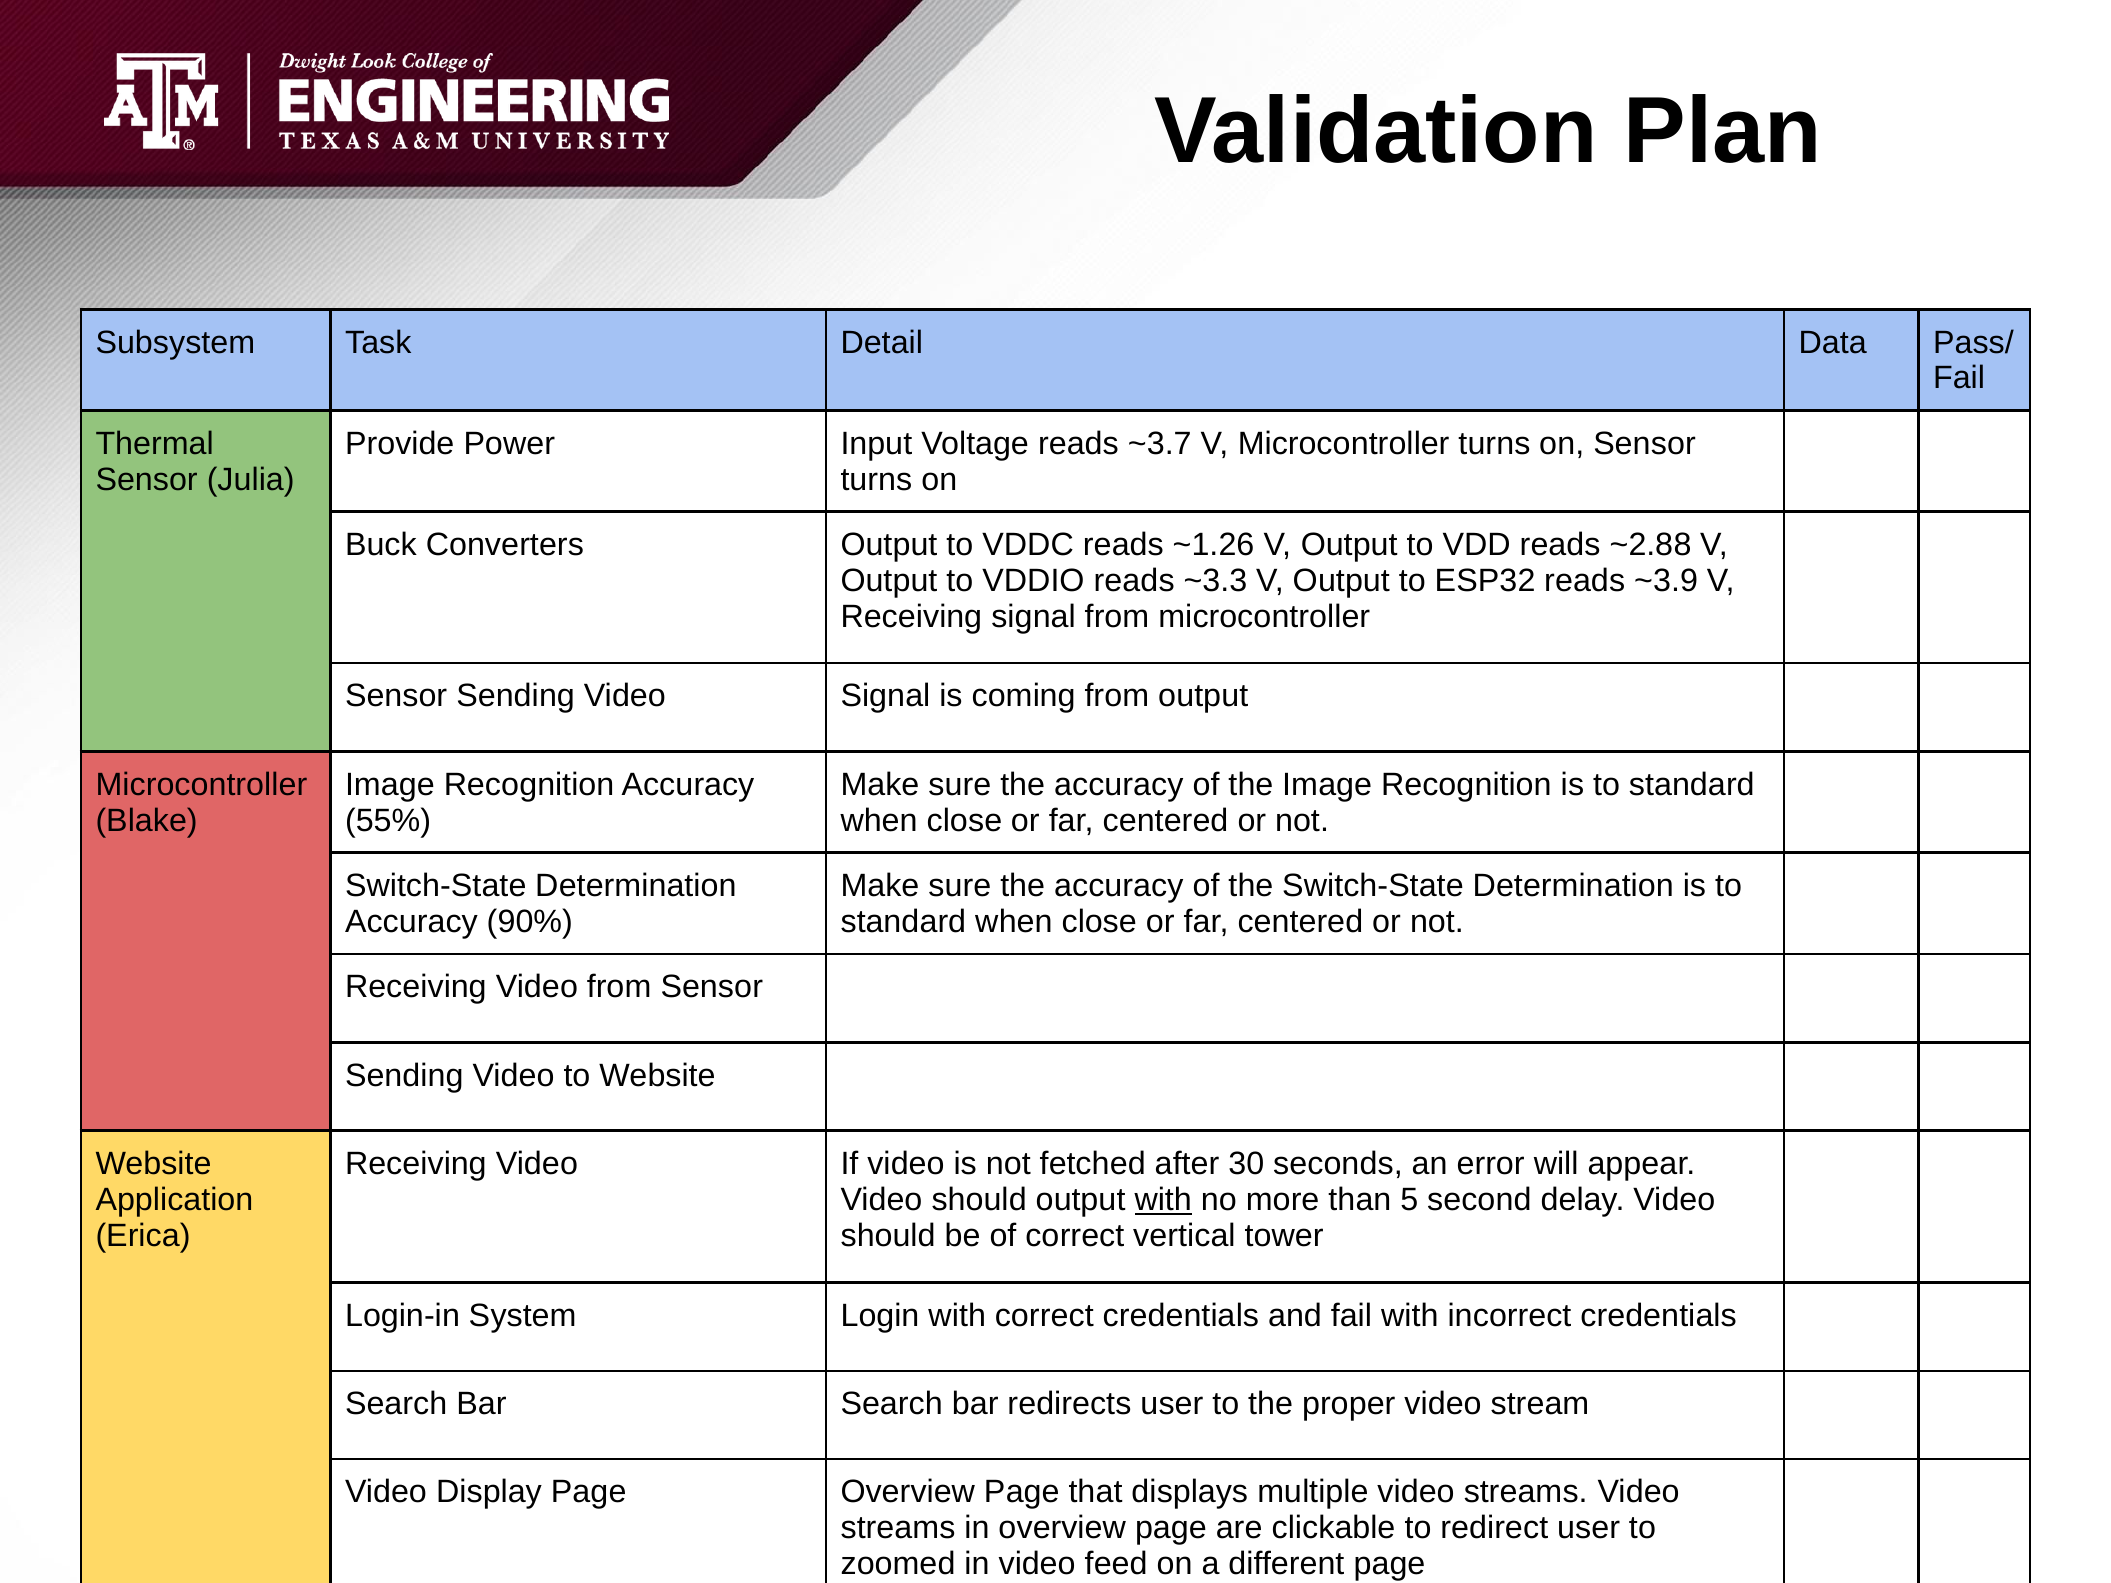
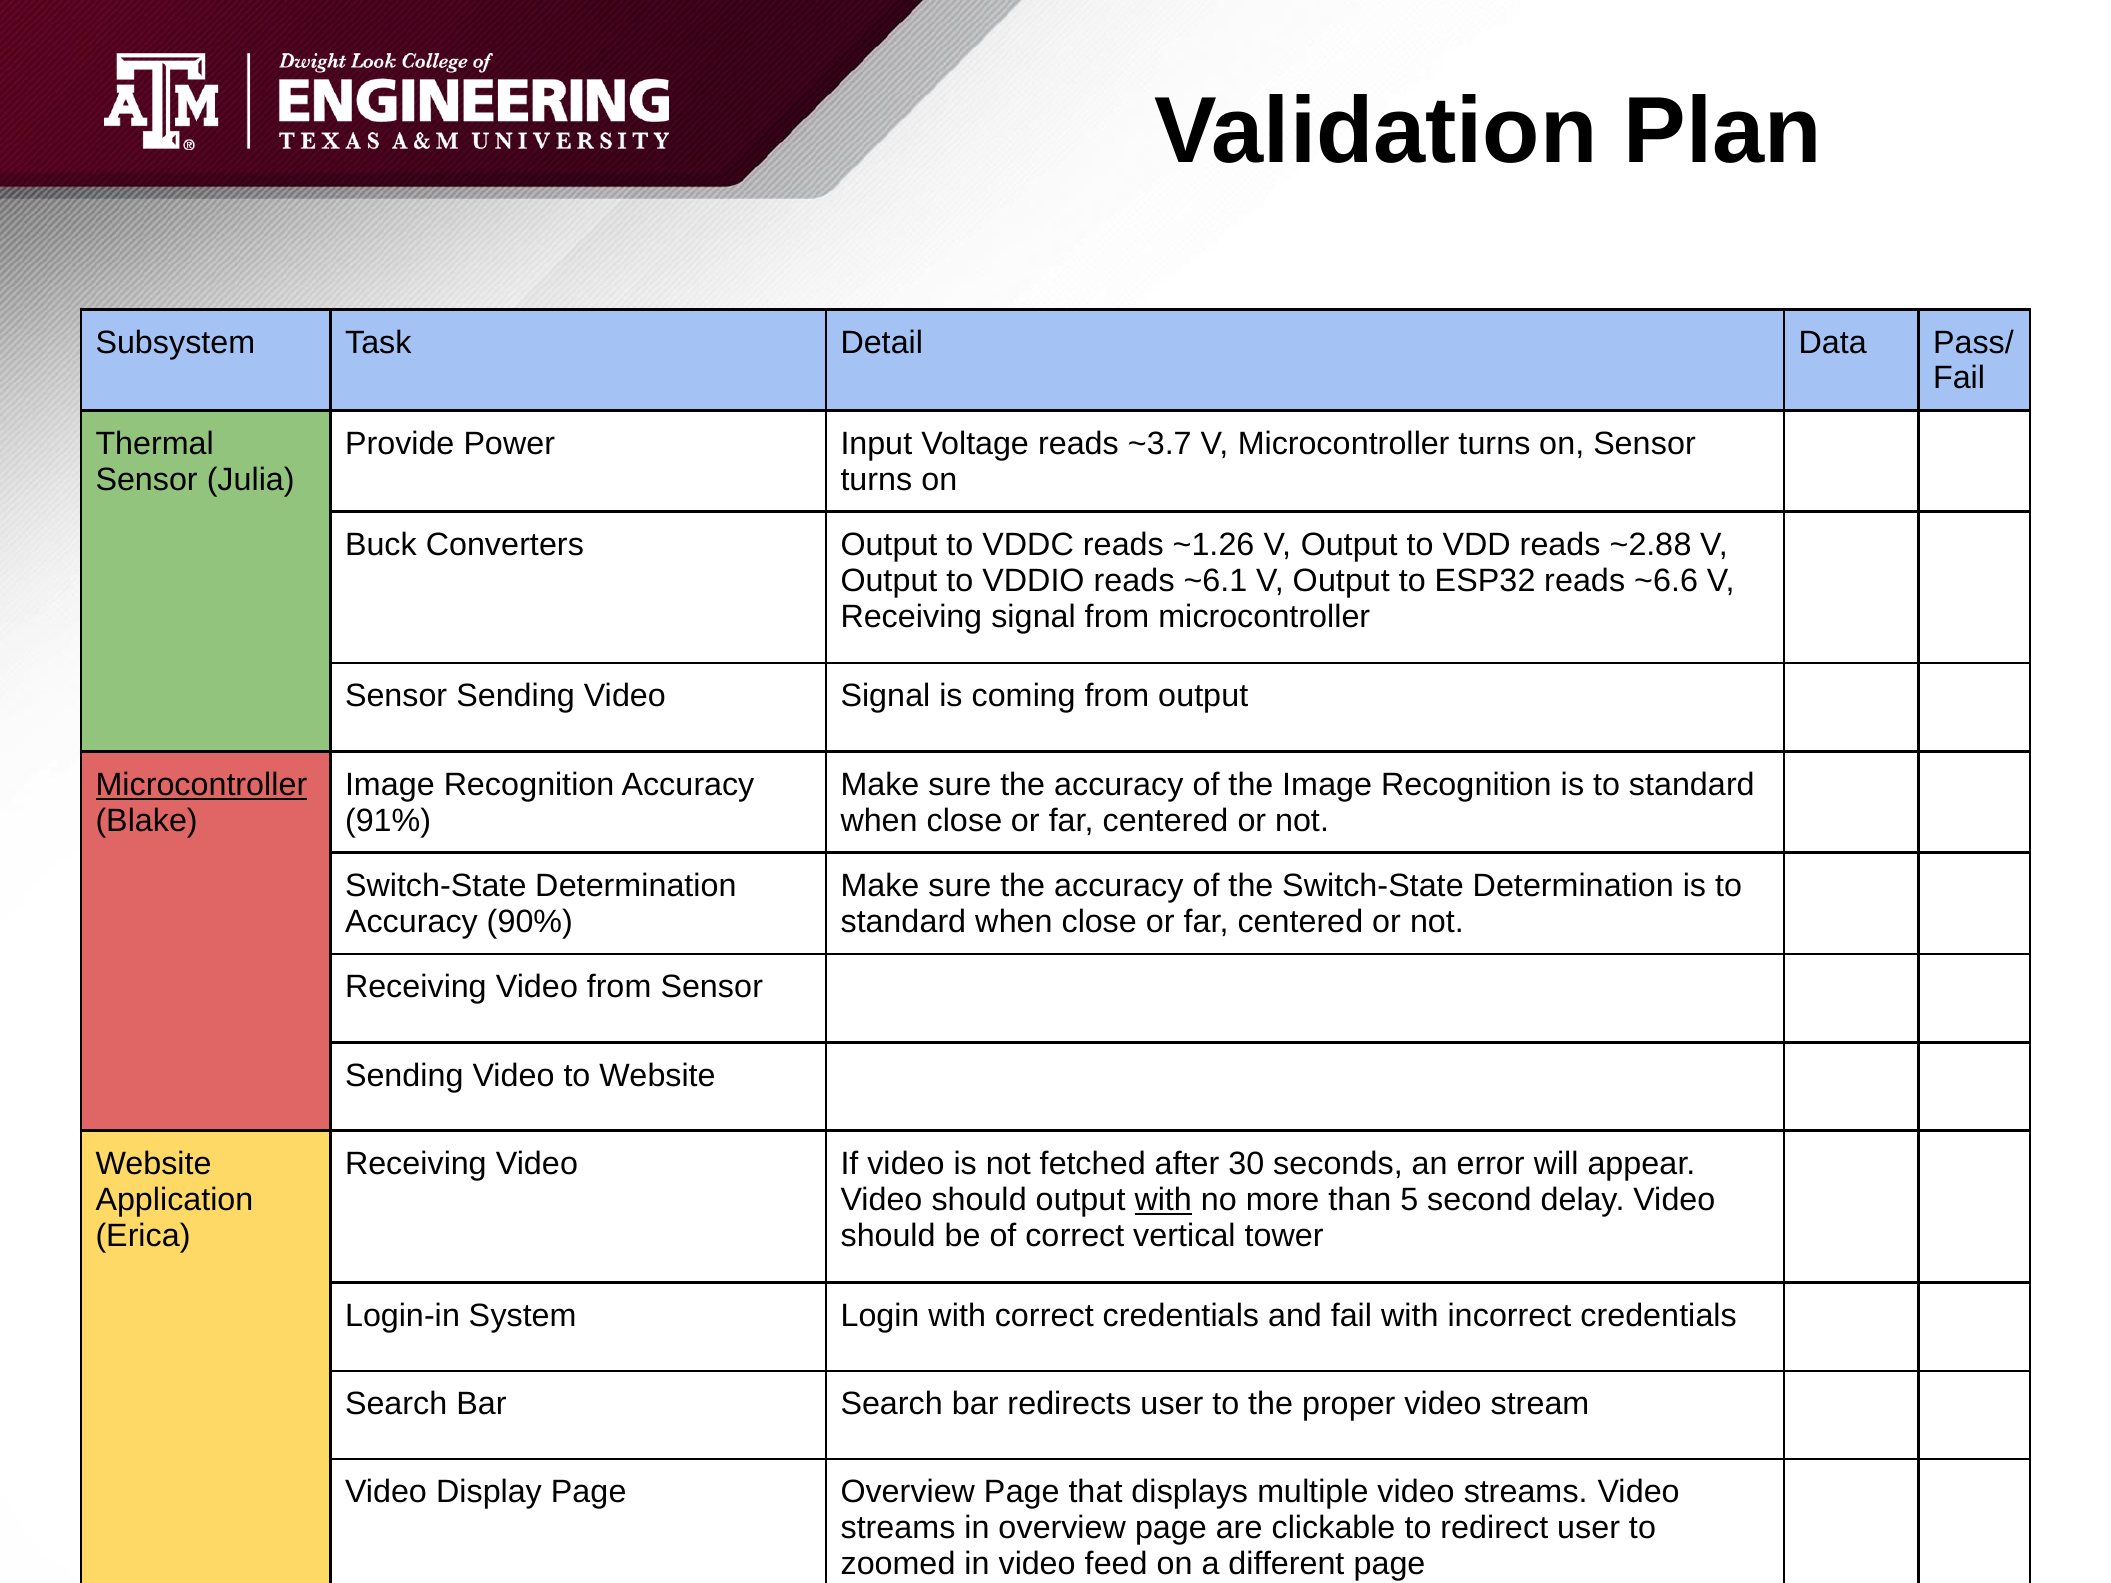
~3.3: ~3.3 -> ~6.1
~3.9: ~3.9 -> ~6.6
Microcontroller at (201, 785) underline: none -> present
55%: 55% -> 91%
